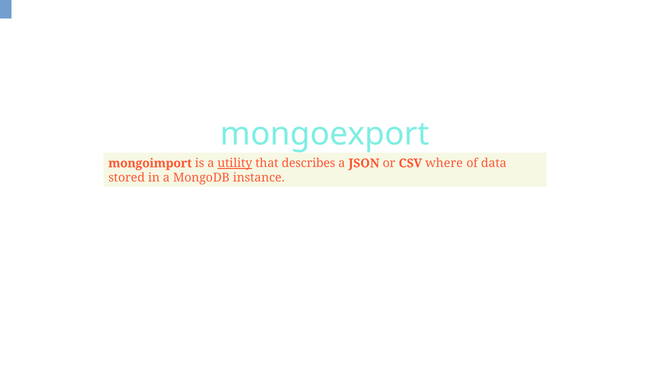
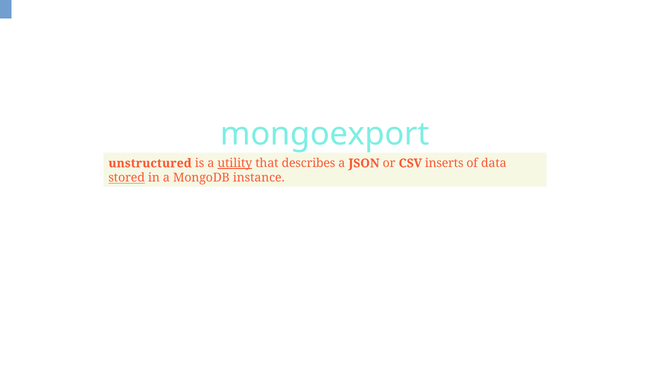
mongoimport: mongoimport -> unstructured
where: where -> inserts
stored underline: none -> present
